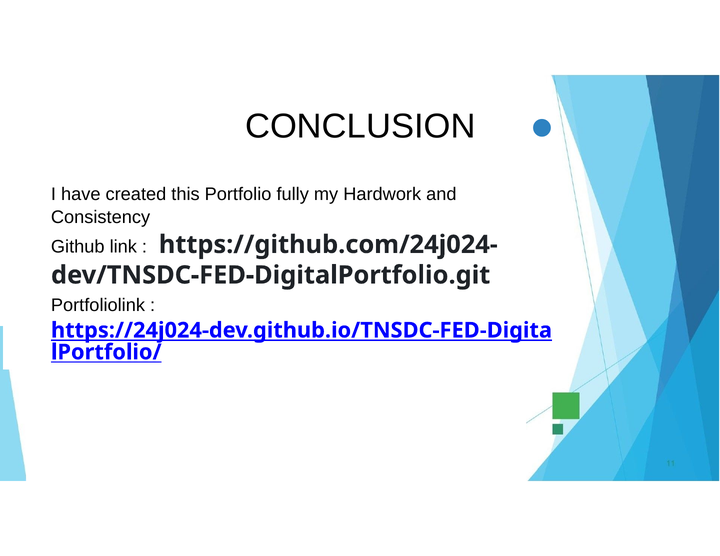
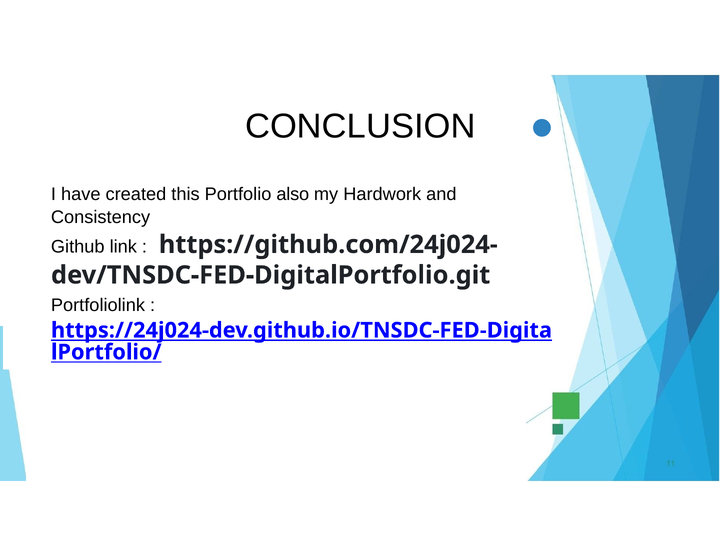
fully: fully -> also
